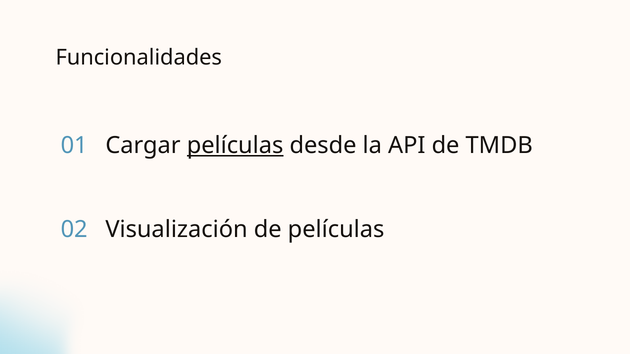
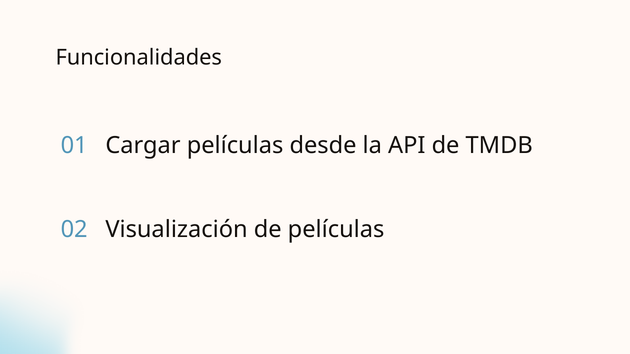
películas at (235, 146) underline: present -> none
